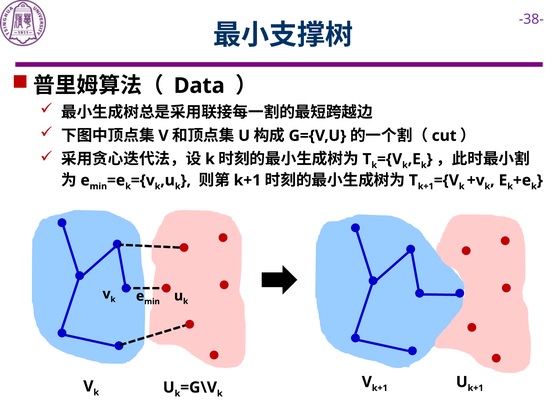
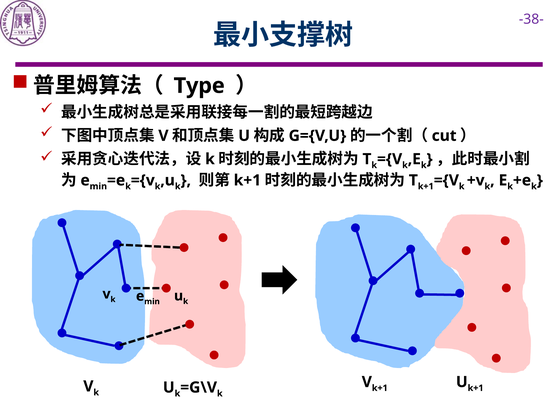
Data: Data -> Type
